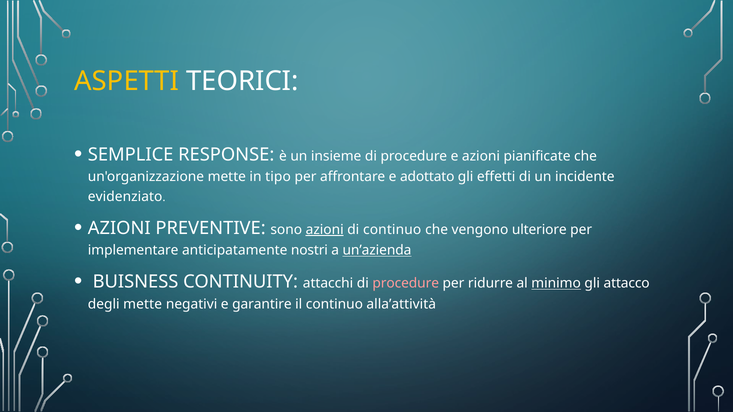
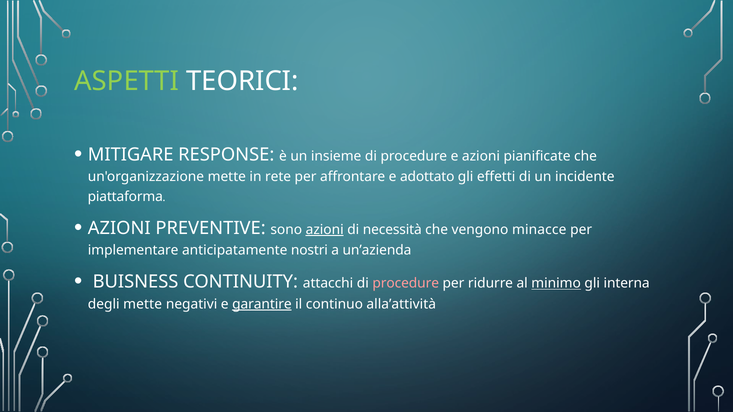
ASPETTI colour: yellow -> light green
SEMPLICE: SEMPLICE -> MITIGARE
tipo: tipo -> rete
evidenziato: evidenziato -> piattaforma
di continuo: continuo -> necessità
ulteriore: ulteriore -> minacce
un’azienda underline: present -> none
attacco: attacco -> interna
garantire underline: none -> present
